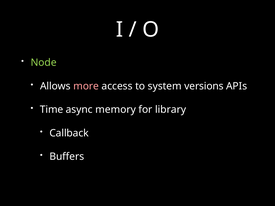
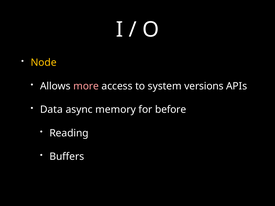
Node colour: light green -> yellow
Time: Time -> Data
library: library -> before
Callback: Callback -> Reading
